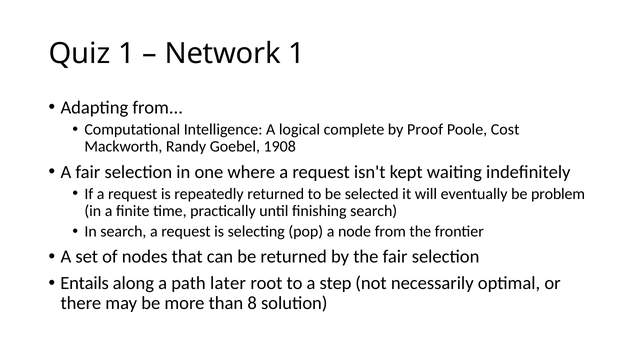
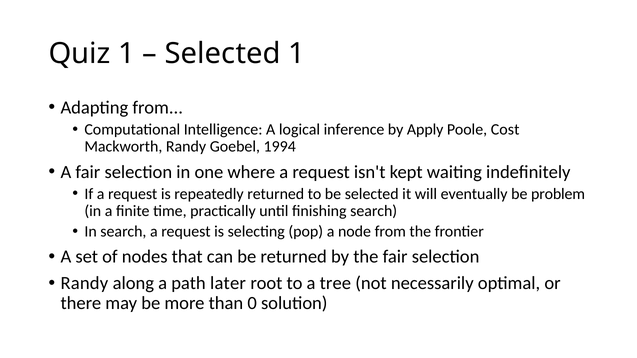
Network at (223, 54): Network -> Selected
complete: complete -> inference
Proof: Proof -> Apply
1908: 1908 -> 1994
Entails at (85, 284): Entails -> Randy
step: step -> tree
8: 8 -> 0
